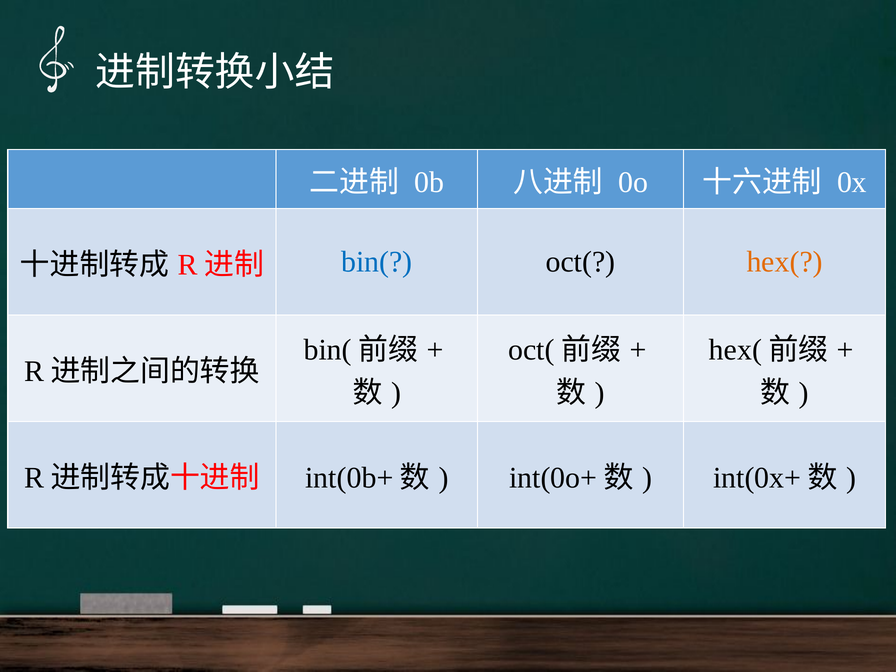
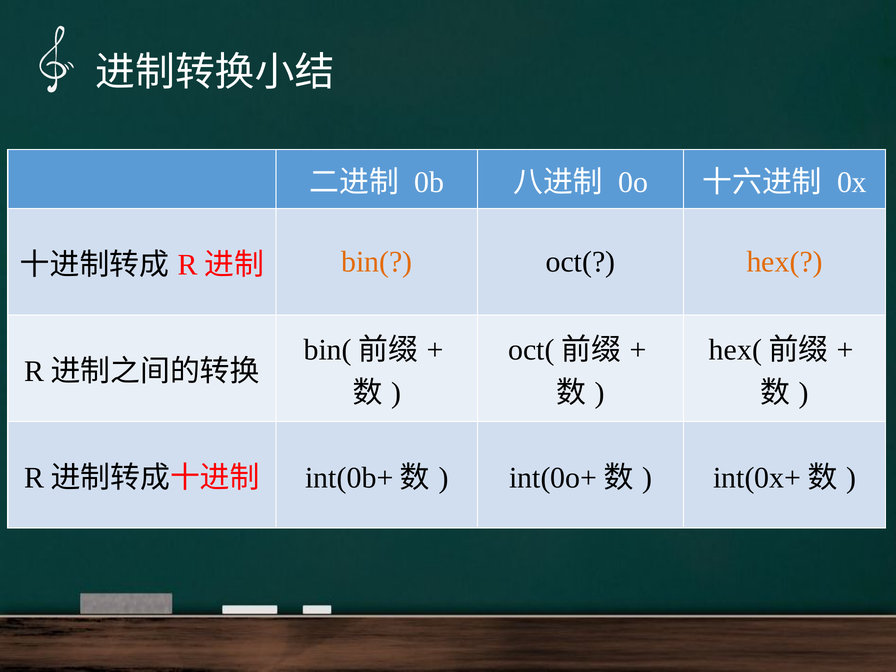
bin( colour: blue -> orange
